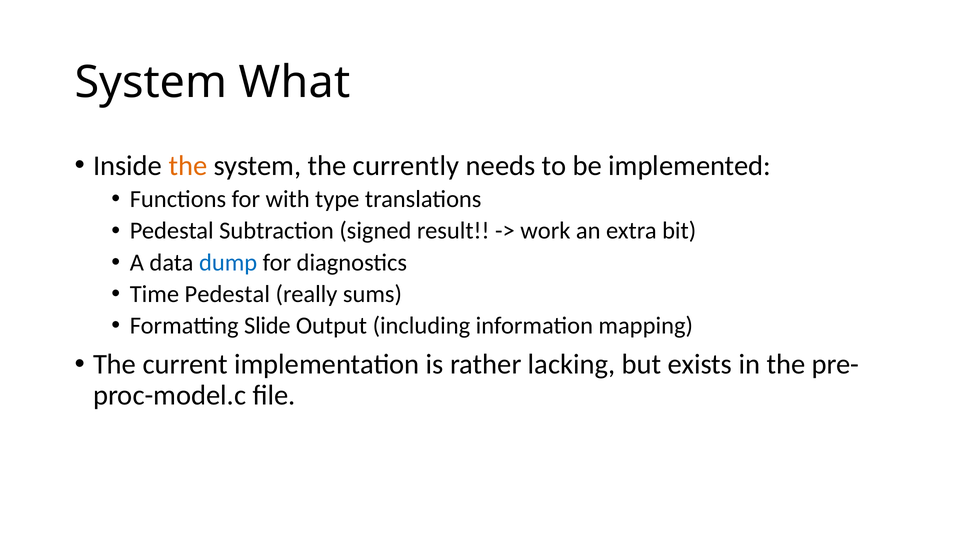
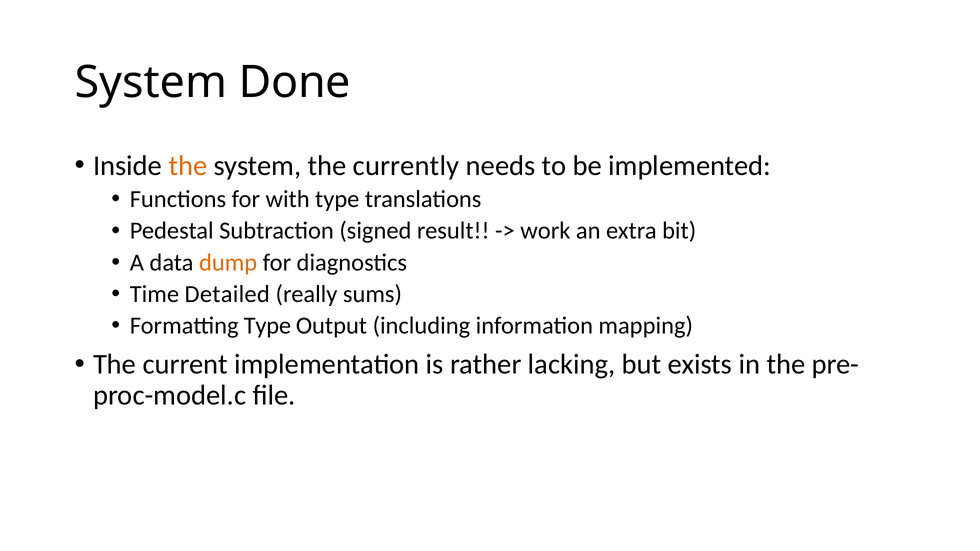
What: What -> Done
dump colour: blue -> orange
Time Pedestal: Pedestal -> Detailed
Formatting Slide: Slide -> Type
